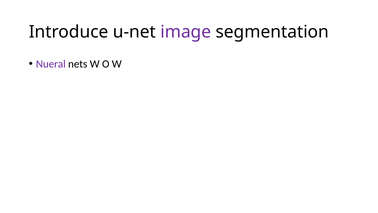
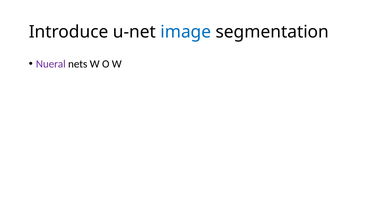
image colour: purple -> blue
